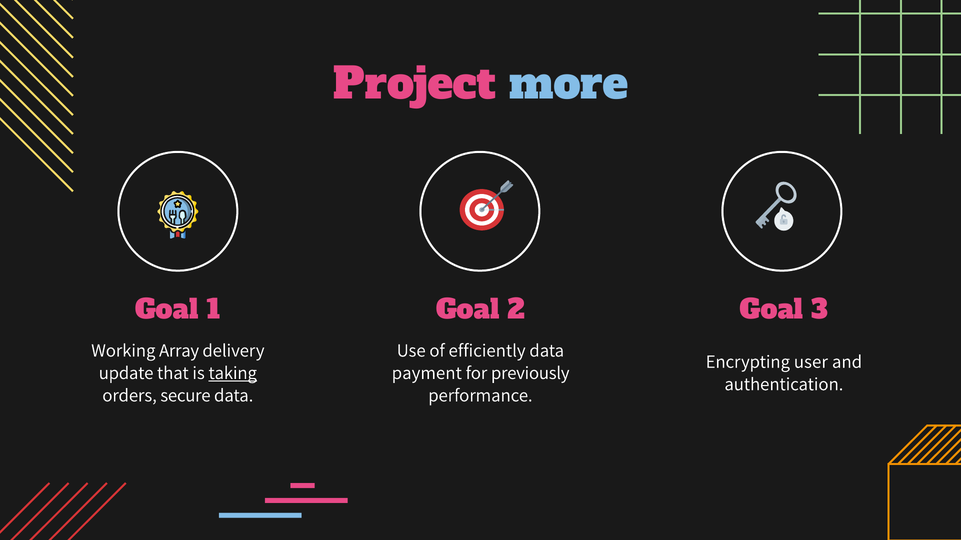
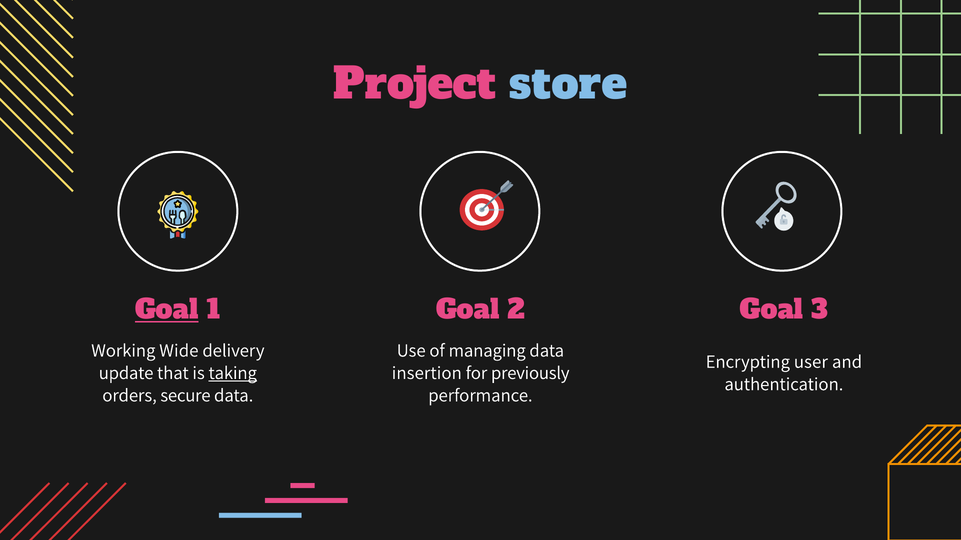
more: more -> store
Goal at (167, 311) underline: none -> present
Array: Array -> Wide
efficiently: efficiently -> managing
payment: payment -> insertion
